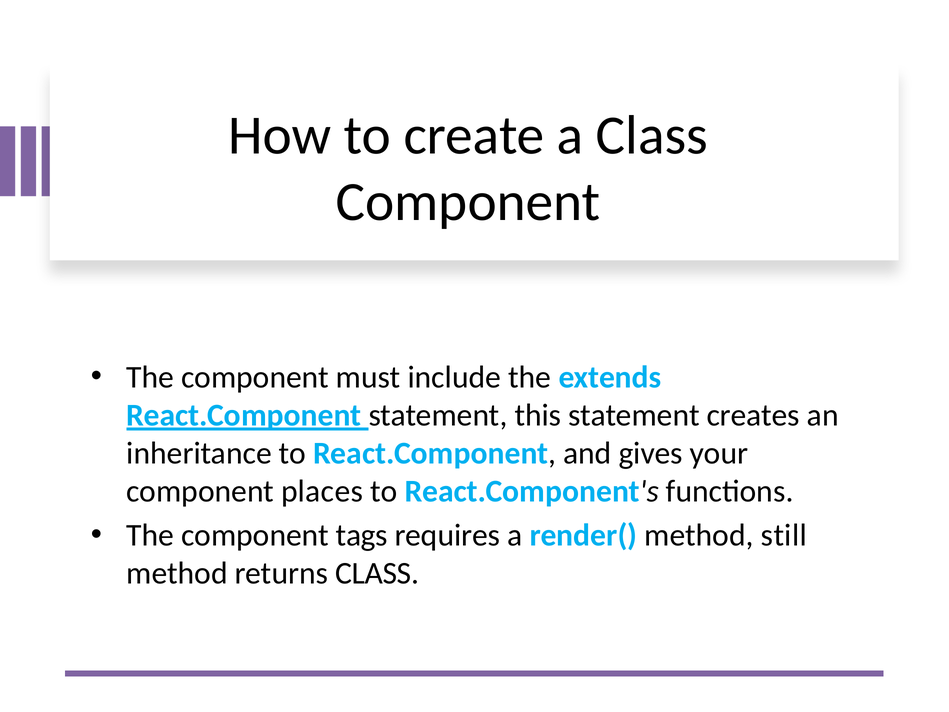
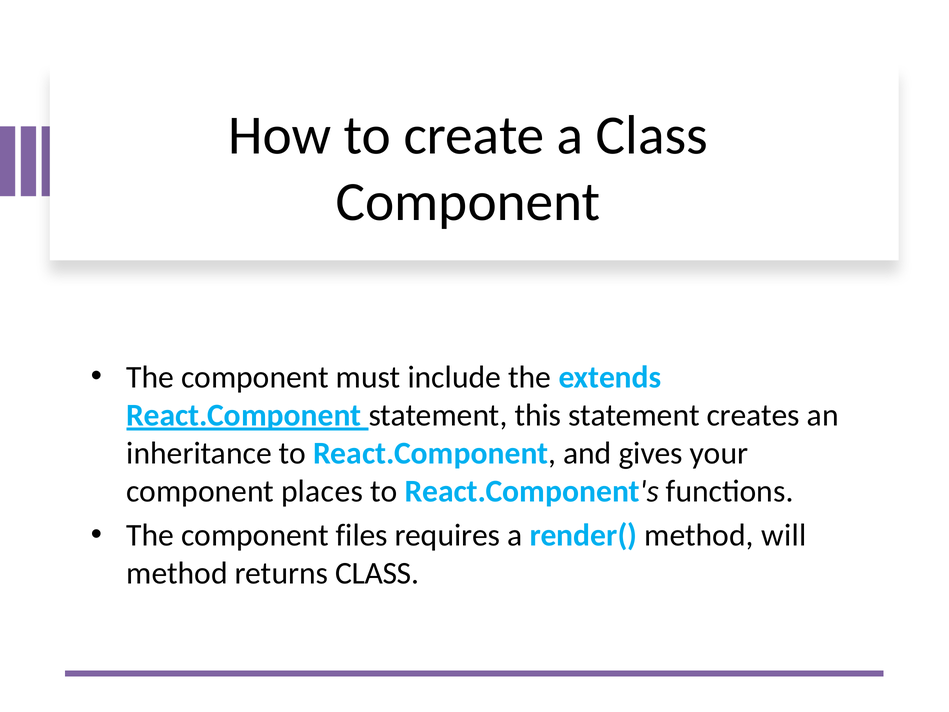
tags: tags -> files
still: still -> will
